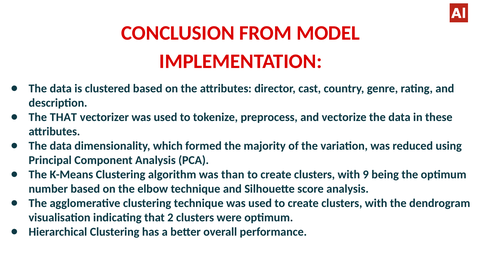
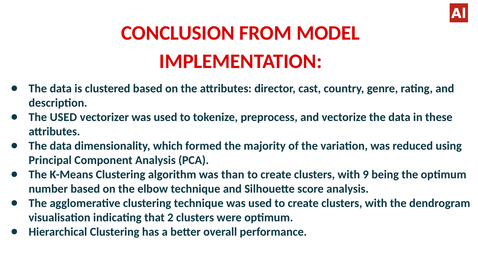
The THAT: THAT -> USED
